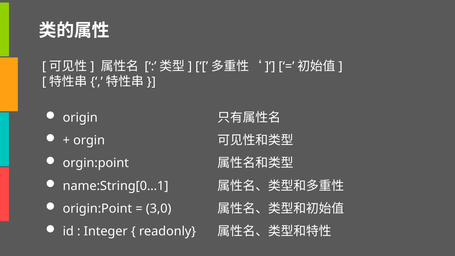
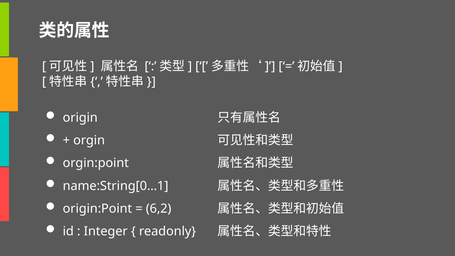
3,0: 3,0 -> 6,2
